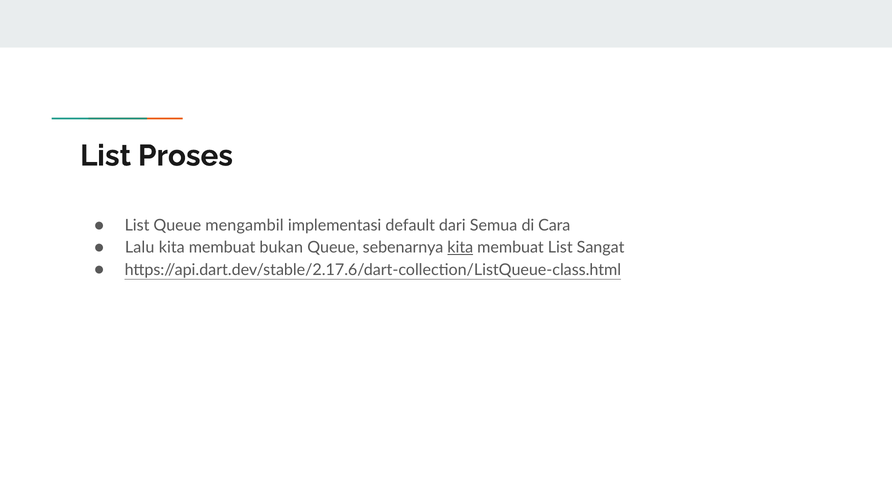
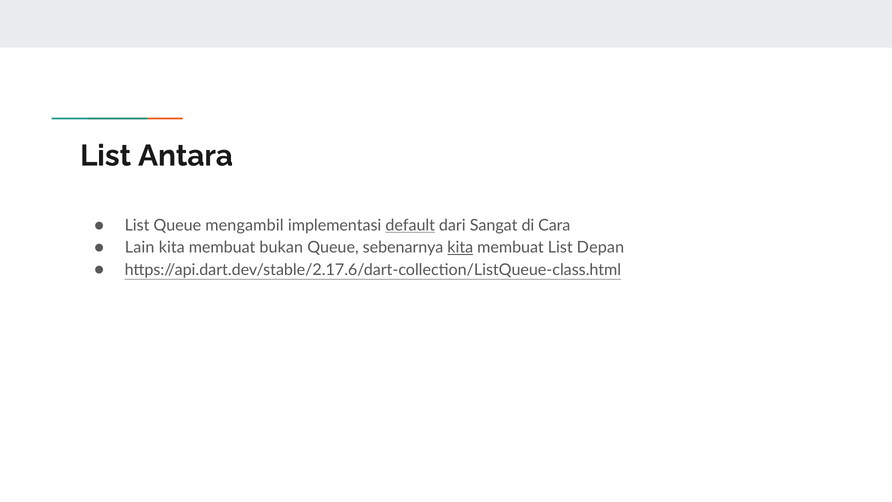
Proses: Proses -> Antara
default underline: none -> present
Semua: Semua -> Sangat
Lalu: Lalu -> Lain
Sangat: Sangat -> Depan
